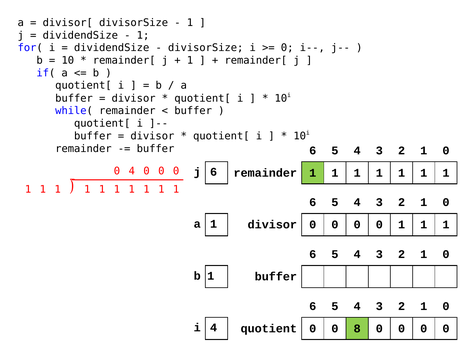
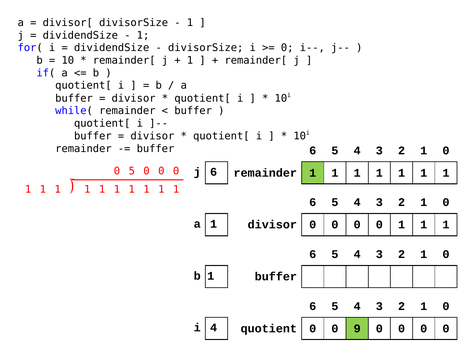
0 4: 4 -> 5
8: 8 -> 9
